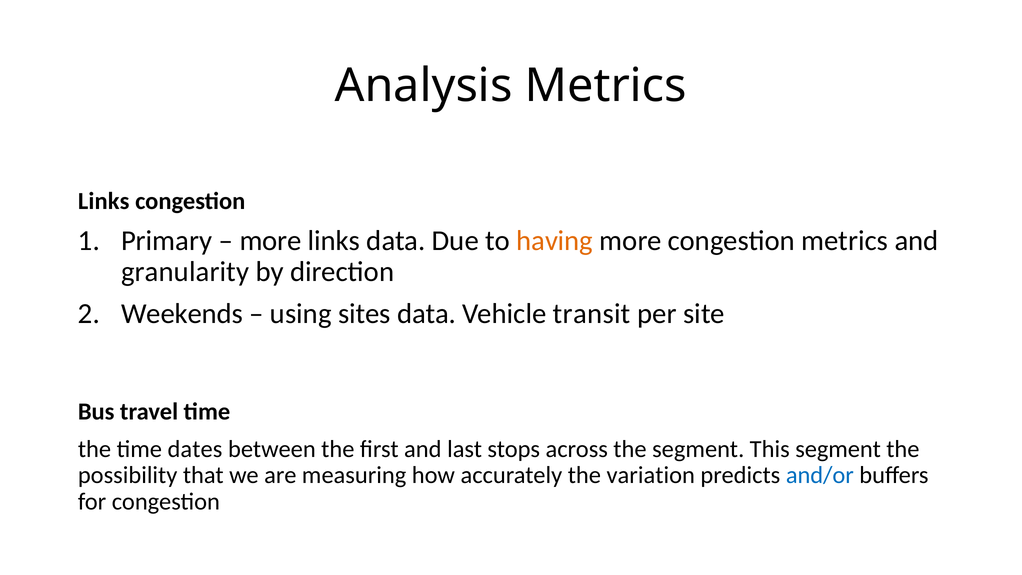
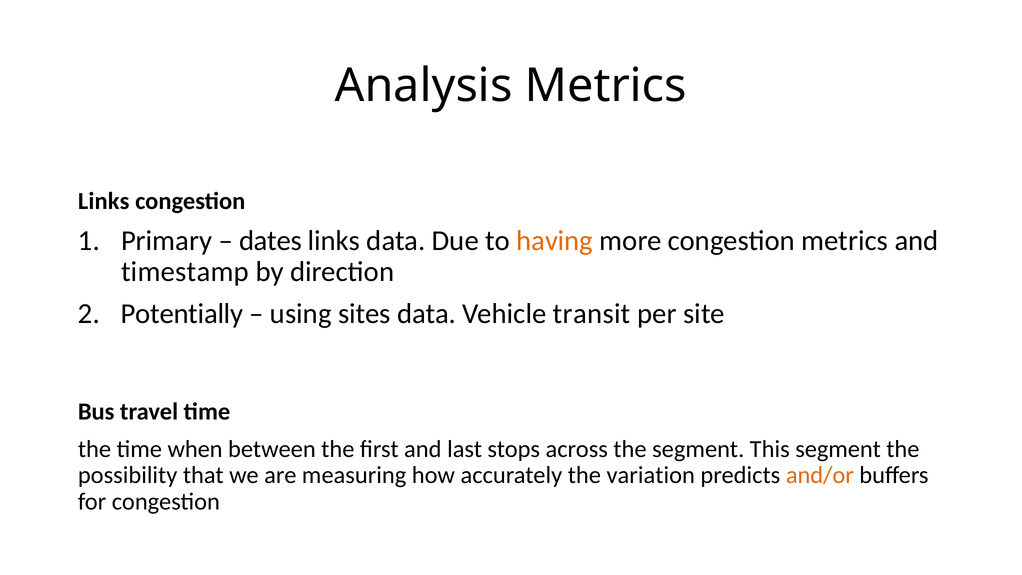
more at (271, 241): more -> dates
granularity: granularity -> timestamp
Weekends: Weekends -> Potentially
dates: dates -> when
and/or colour: blue -> orange
